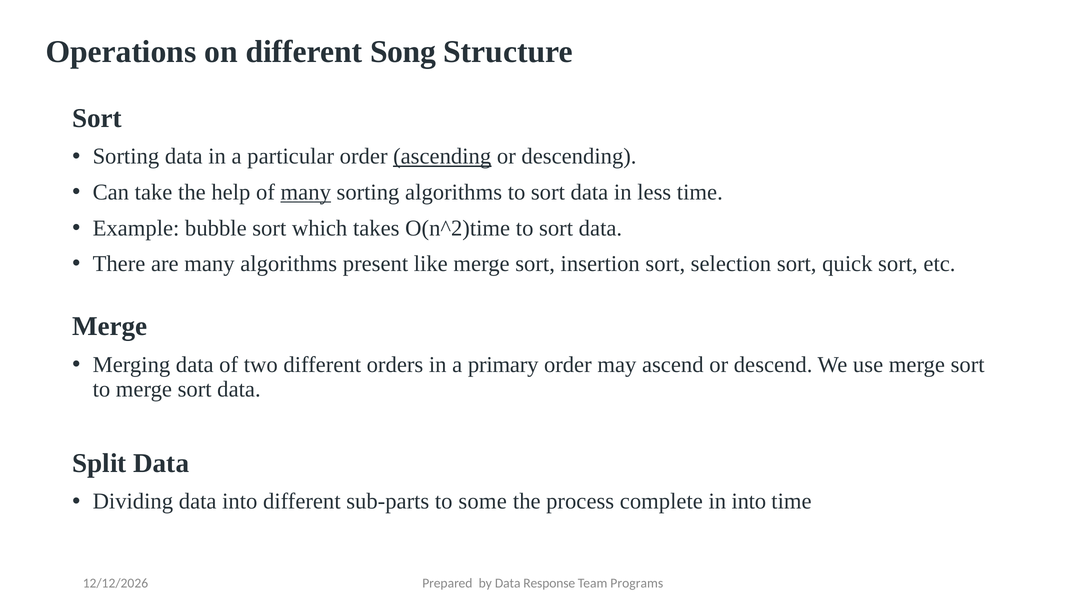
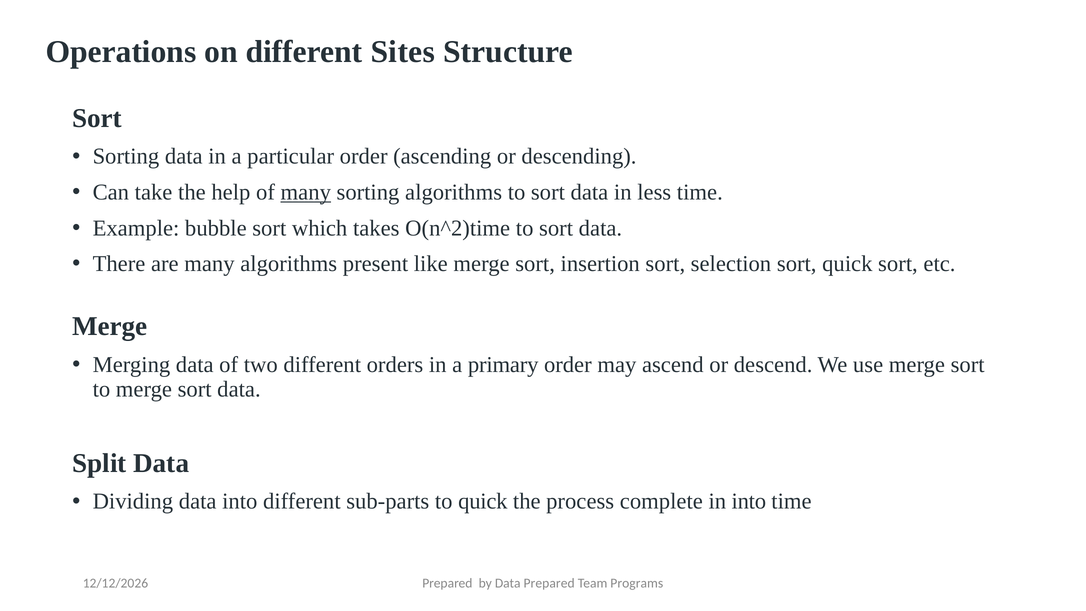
Song: Song -> Sites
ascending underline: present -> none
to some: some -> quick
Data Response: Response -> Prepared
